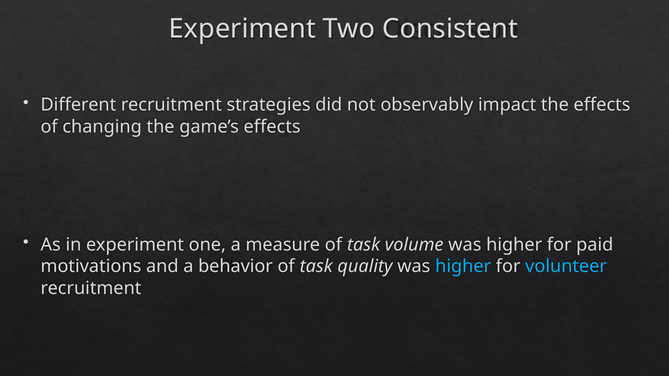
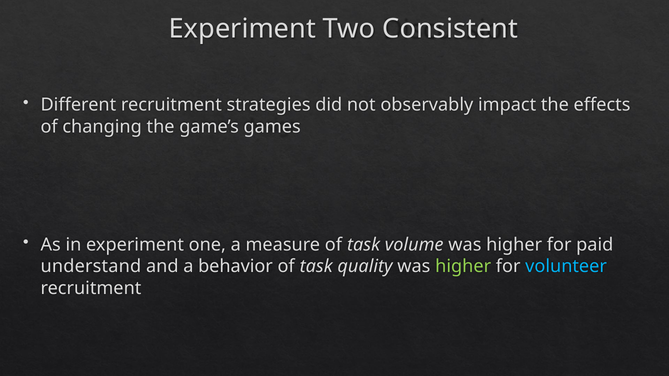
game’s effects: effects -> games
motivations: motivations -> understand
higher at (463, 267) colour: light blue -> light green
